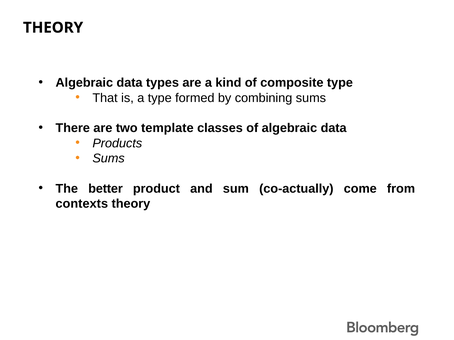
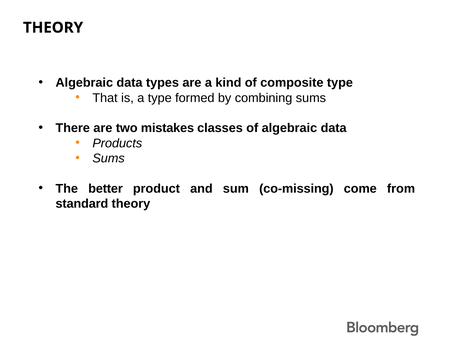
template: template -> mistakes
co-actually: co-actually -> co-missing
contexts: contexts -> standard
